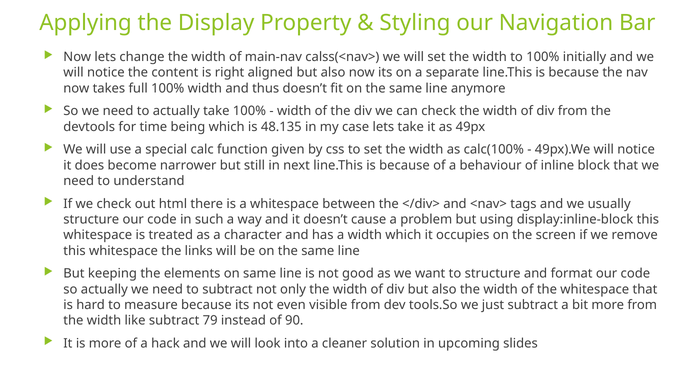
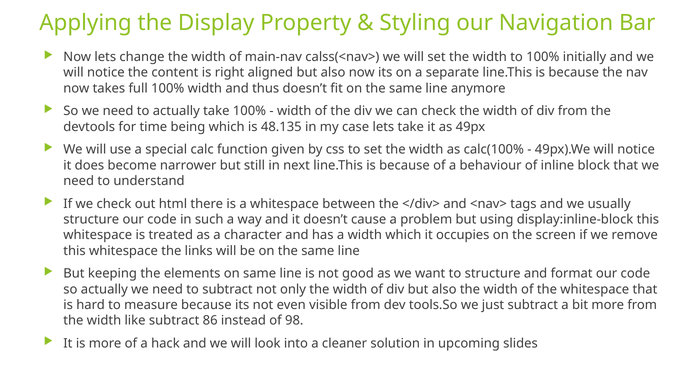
79: 79 -> 86
90: 90 -> 98
